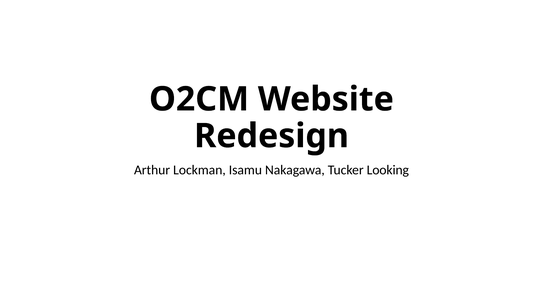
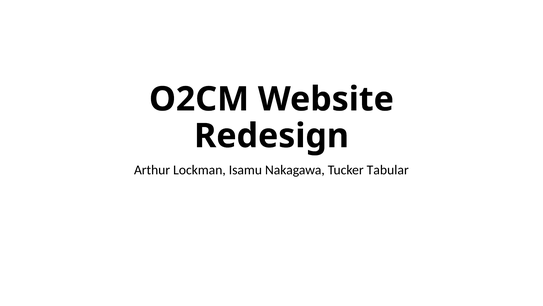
Looking: Looking -> Tabular
